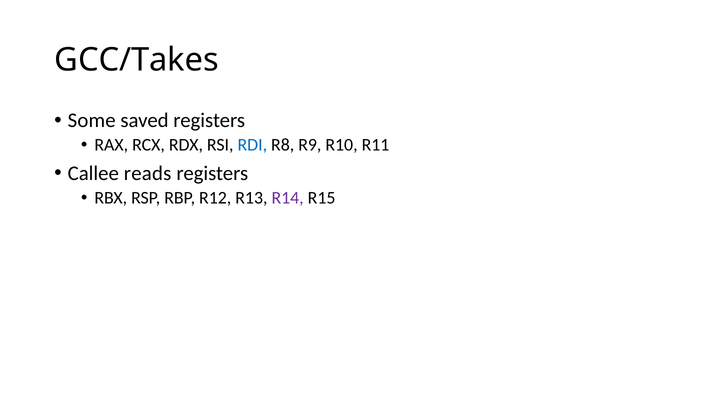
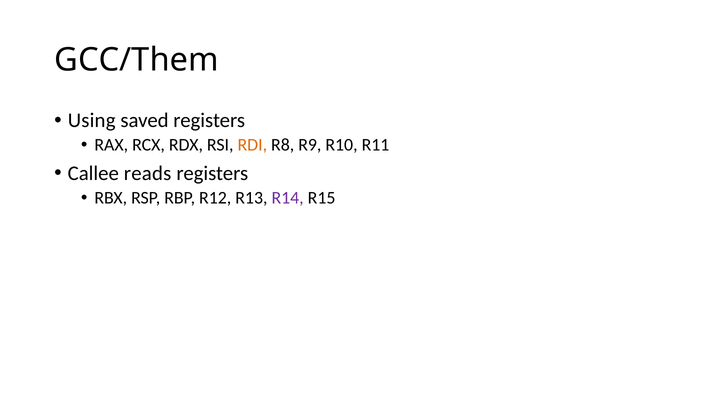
GCC/Takes: GCC/Takes -> GCC/Them
Some: Some -> Using
RDI colour: blue -> orange
